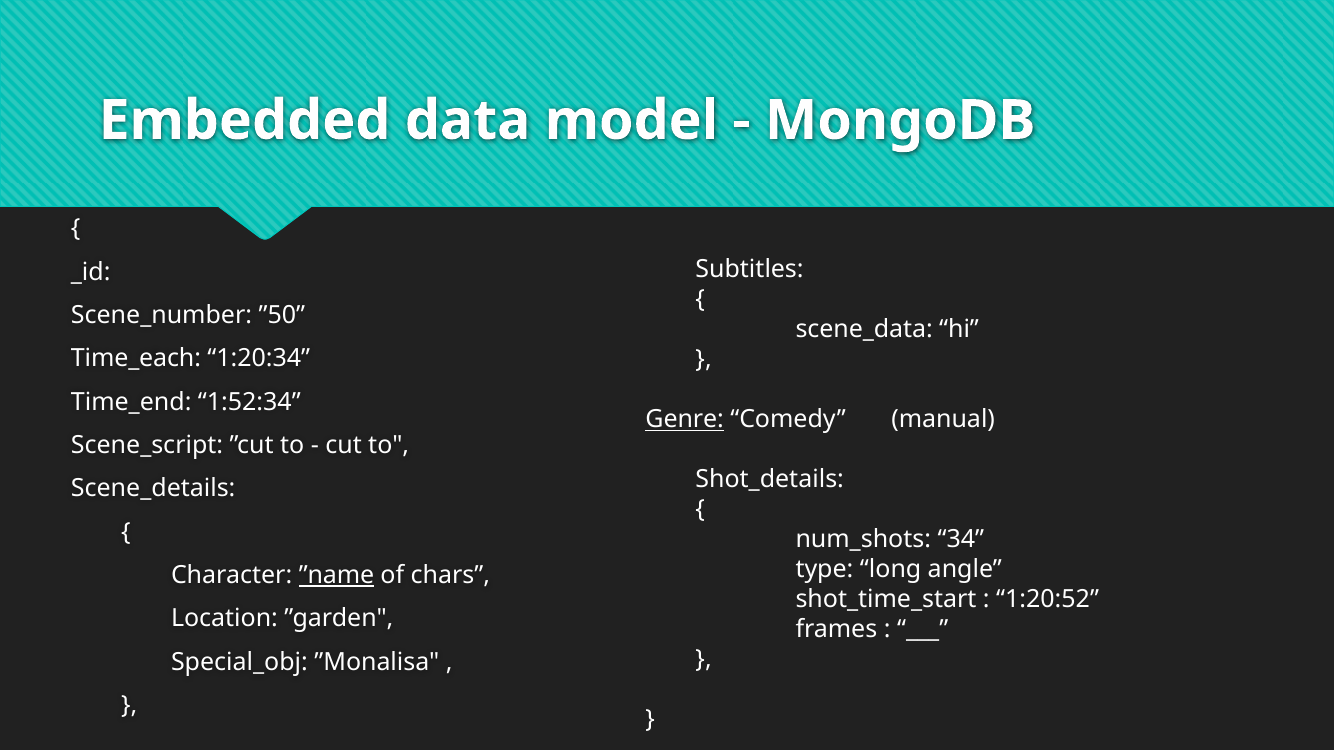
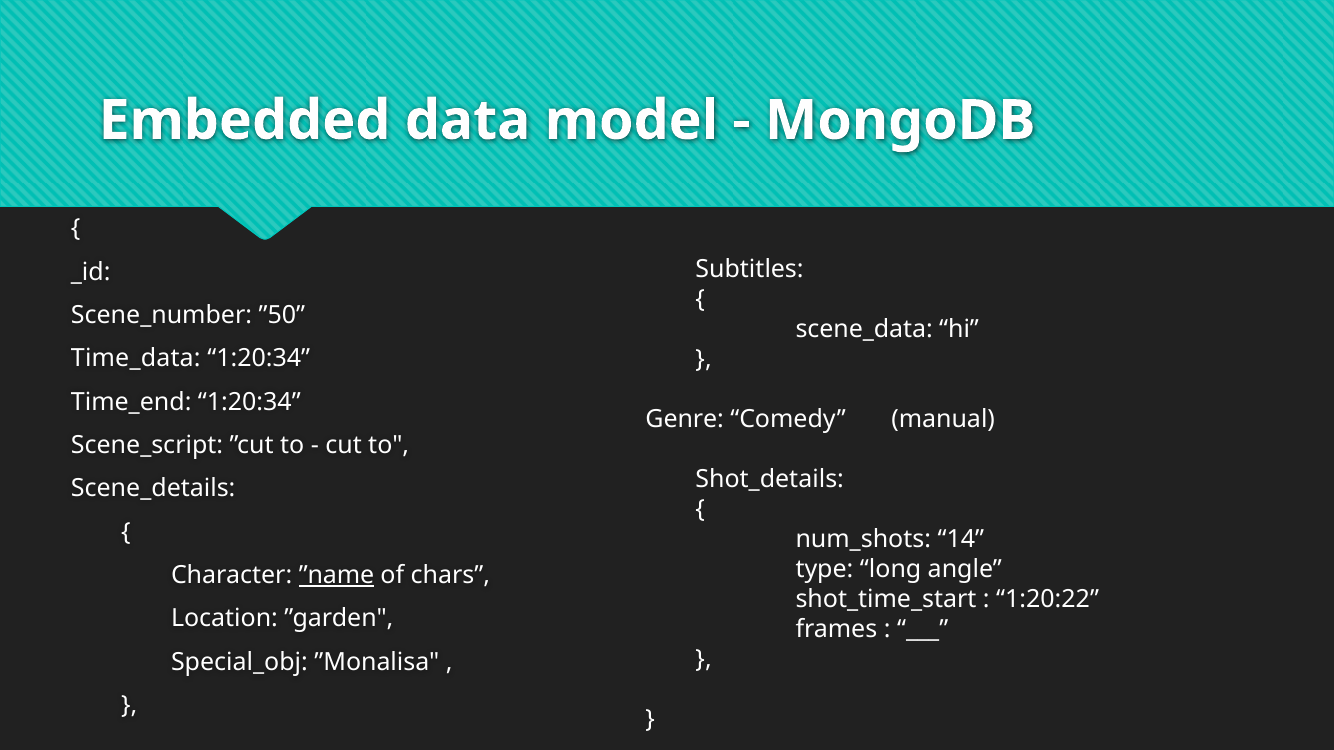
Time_each: Time_each -> Time_data
Time_end 1:52:34: 1:52:34 -> 1:20:34
Genre underline: present -> none
34: 34 -> 14
1:20:52: 1:20:52 -> 1:20:22
